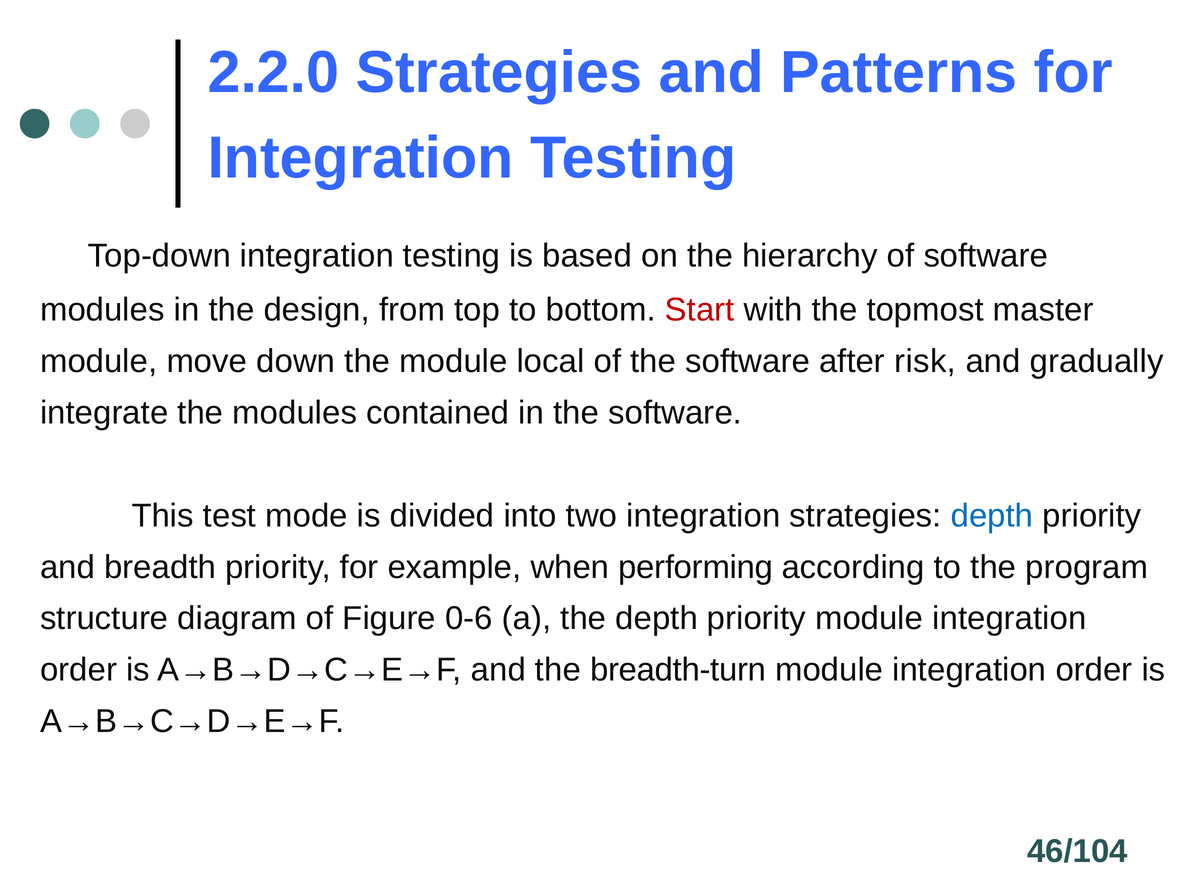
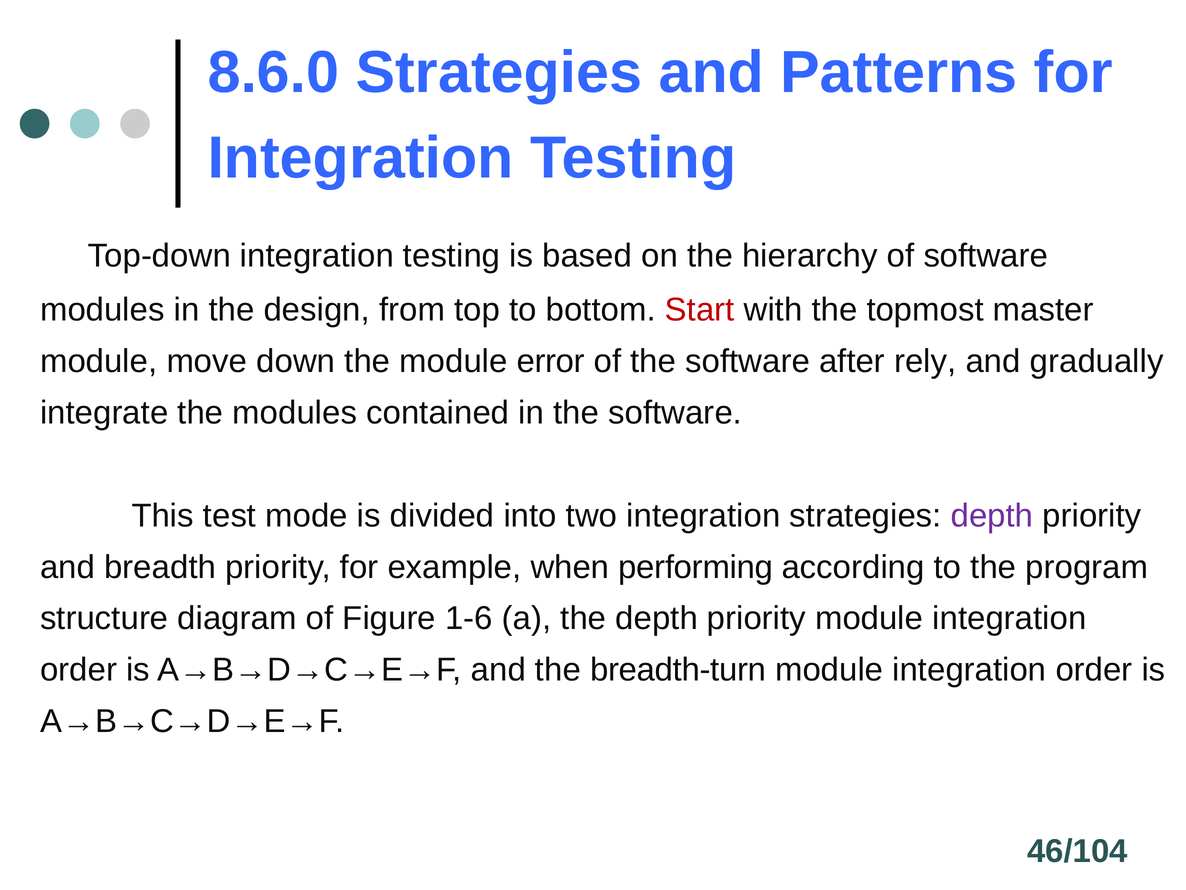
2.2.0: 2.2.0 -> 8.6.0
local: local -> error
risk: risk -> rely
depth at (992, 515) colour: blue -> purple
0-6: 0-6 -> 1-6
